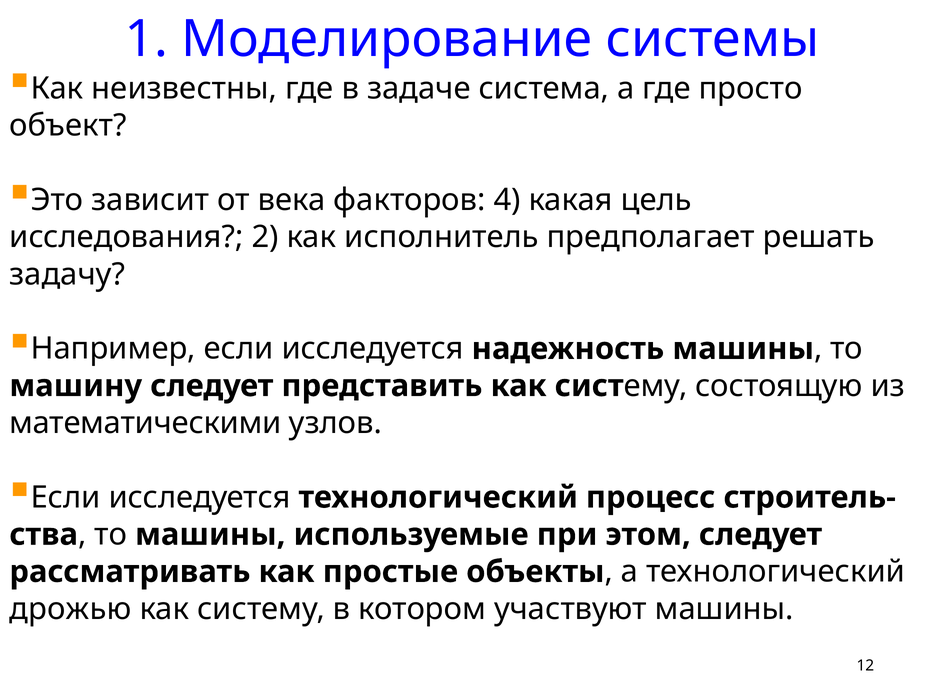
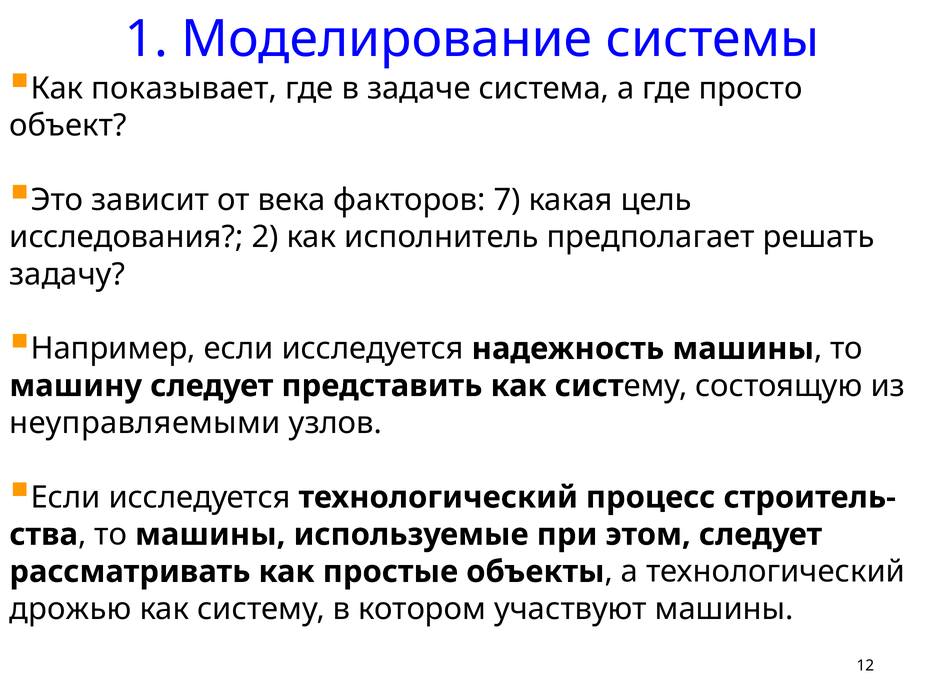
неизвестны: неизвестны -> показывает
4: 4 -> 7
математическими: математическими -> неуправляемыми
